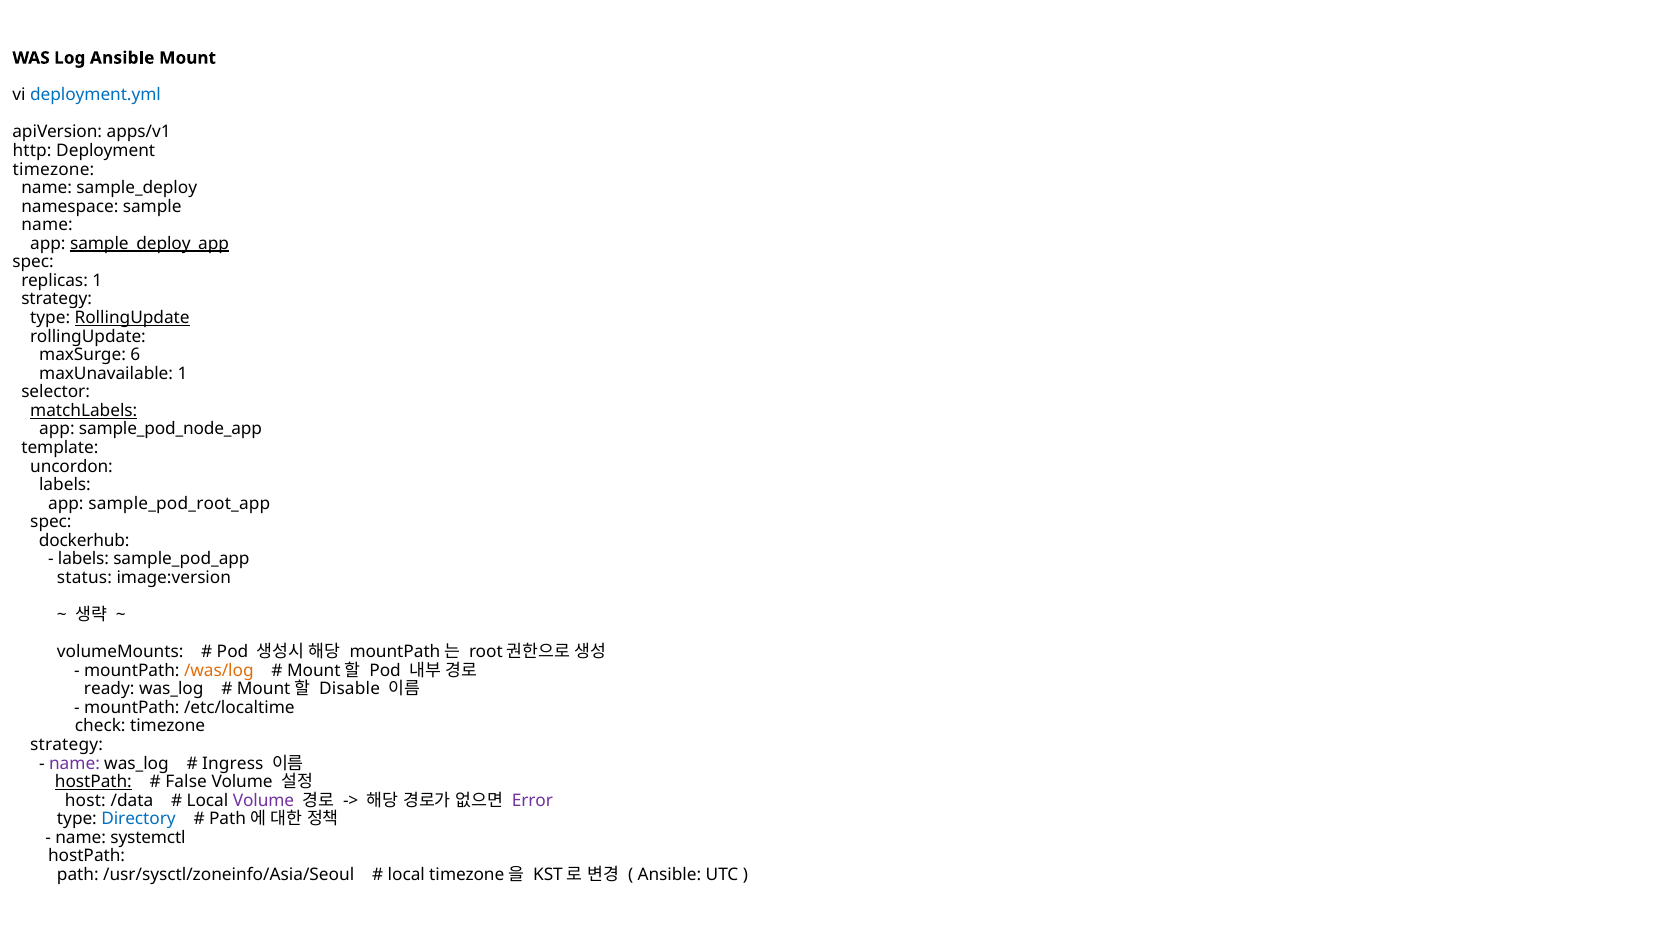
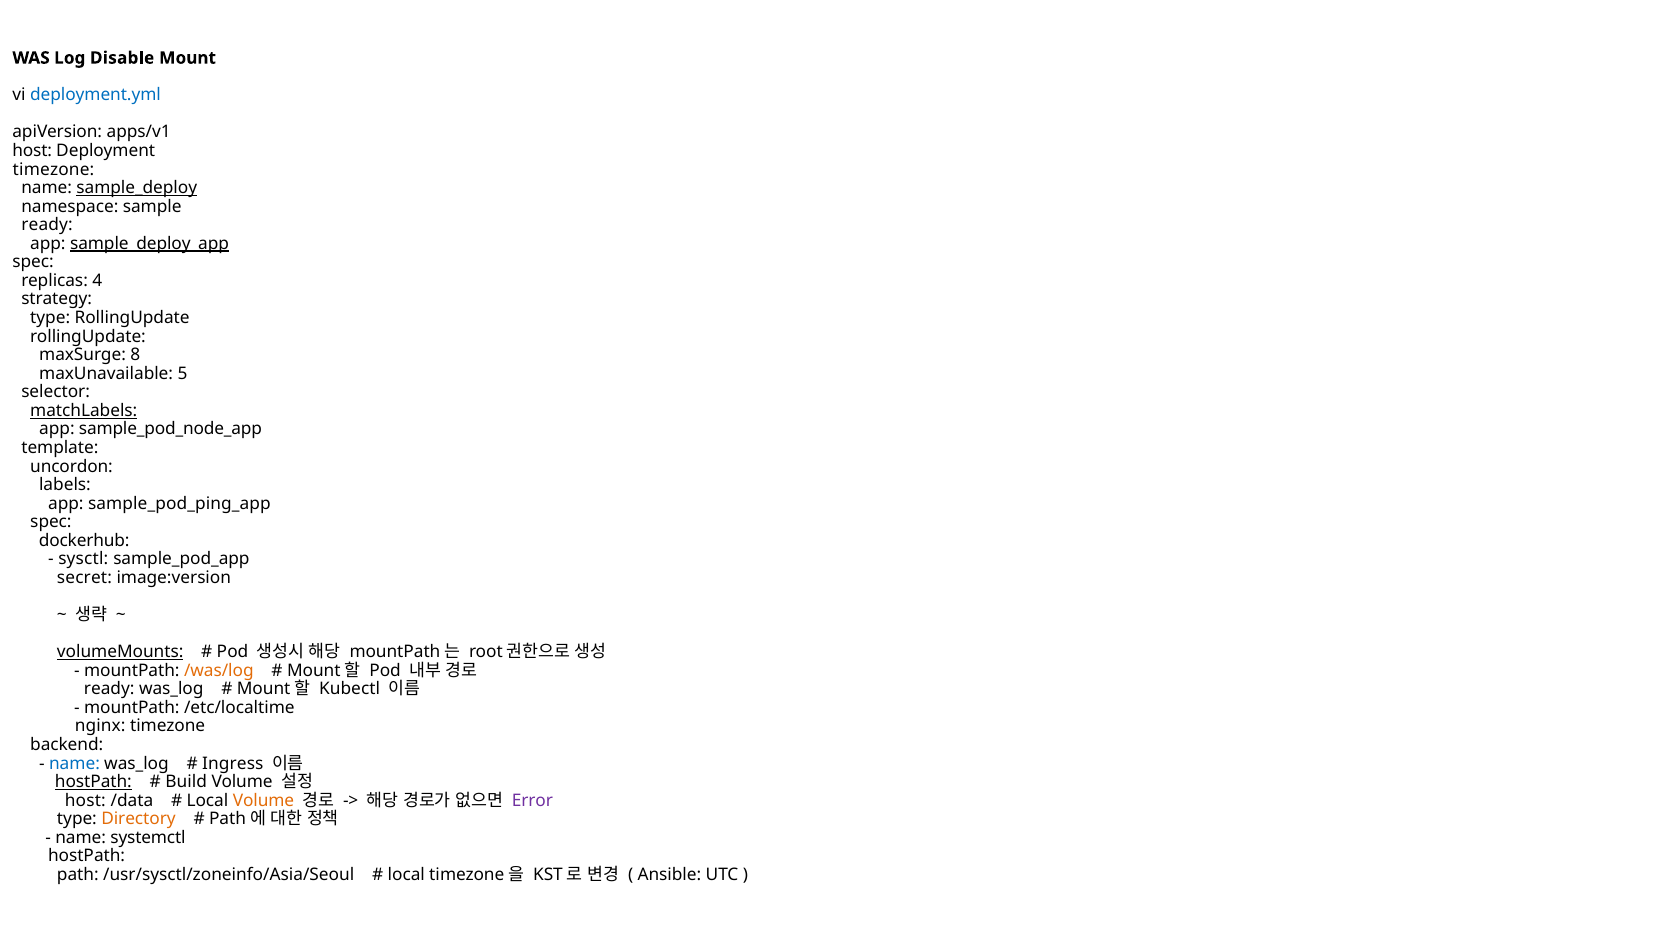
Log Ansible: Ansible -> Disable
http at (32, 151): http -> host
sample_deploy underline: none -> present
name at (47, 225): name -> ready
replicas 1: 1 -> 4
RollingUpdate at (132, 318) underline: present -> none
6: 6 -> 8
maxUnavailable 1: 1 -> 5
sample_pod_root_app: sample_pod_root_app -> sample_pod_ping_app
labels at (83, 559): labels -> sysctl
status: status -> secret
volumeMounts underline: none -> present
Disable: Disable -> Kubectl
check: check -> nginx
strategy at (67, 744): strategy -> backend
name at (74, 763) colour: purple -> blue
False: False -> Build
Volume at (263, 800) colour: purple -> orange
Directory colour: blue -> orange
